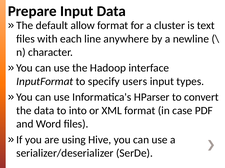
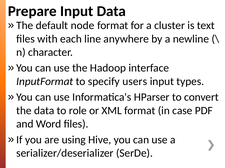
allow: allow -> node
into: into -> role
